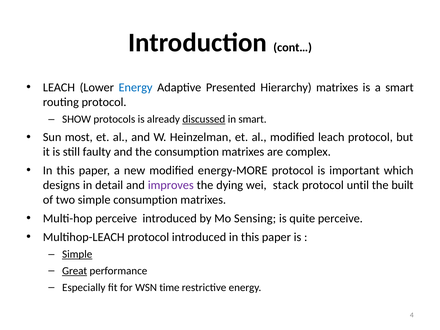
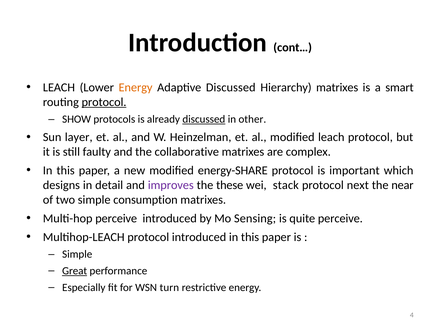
Energy at (136, 87) colour: blue -> orange
Adaptive Presented: Presented -> Discussed
protocol at (104, 102) underline: none -> present
in smart: smart -> other
most: most -> layer
the consumption: consumption -> collaborative
energy-MORE: energy-MORE -> energy-SHARE
dying: dying -> these
until: until -> next
built: built -> near
Simple at (77, 254) underline: present -> none
time: time -> turn
